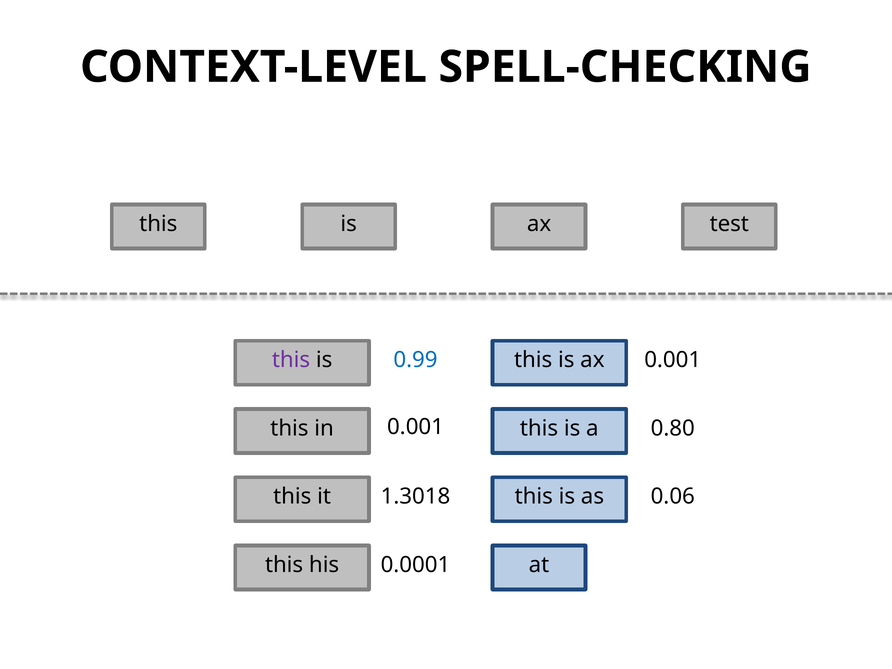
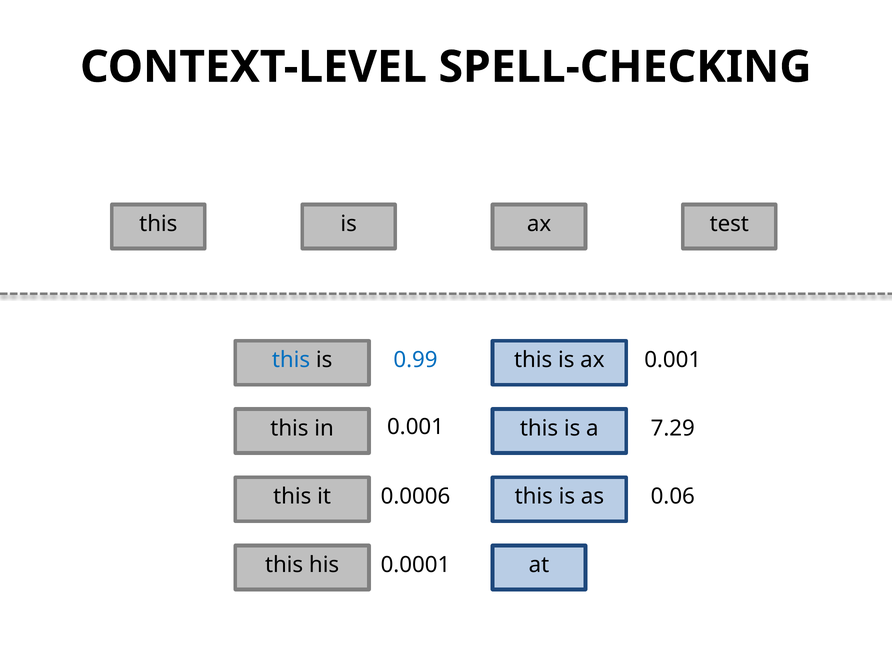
this at (291, 360) colour: purple -> blue
0.80: 0.80 -> 7.29
1.3018: 1.3018 -> 0.0006
